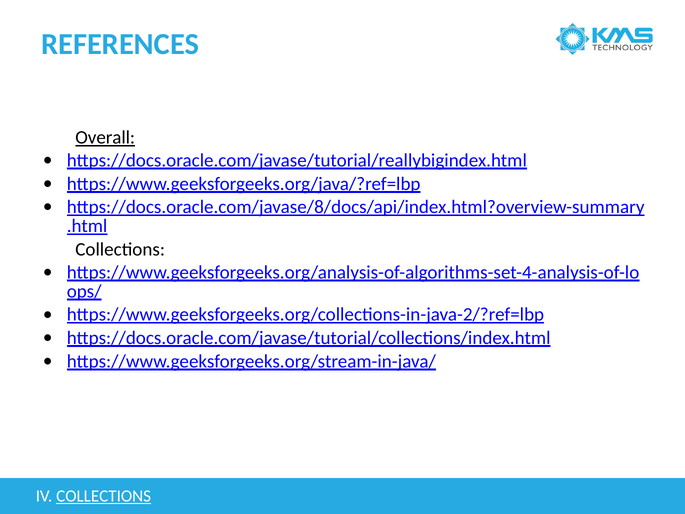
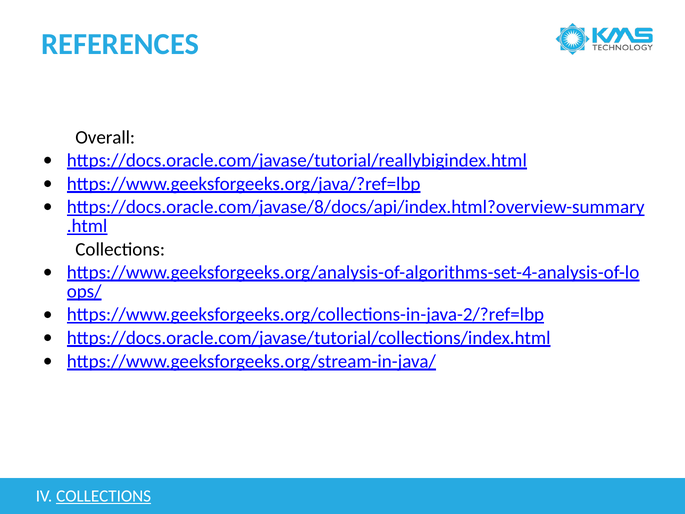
Overall underline: present -> none
